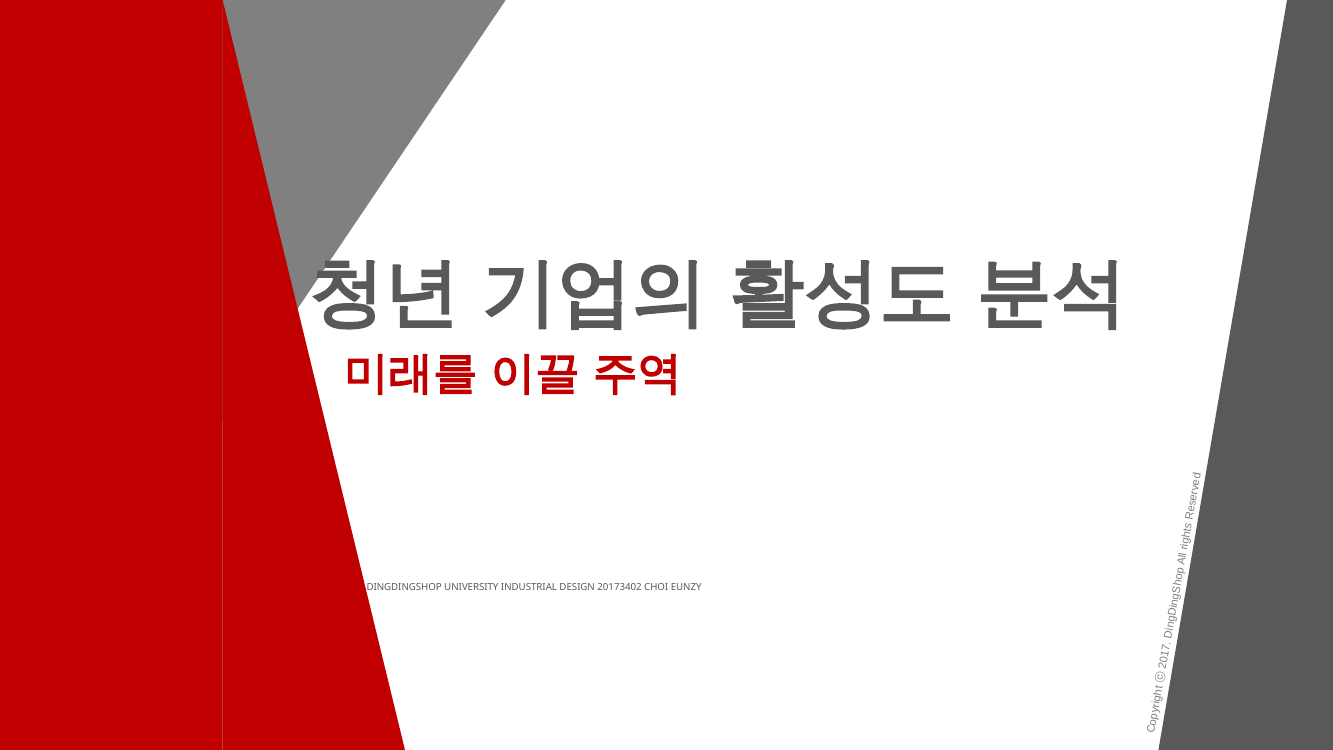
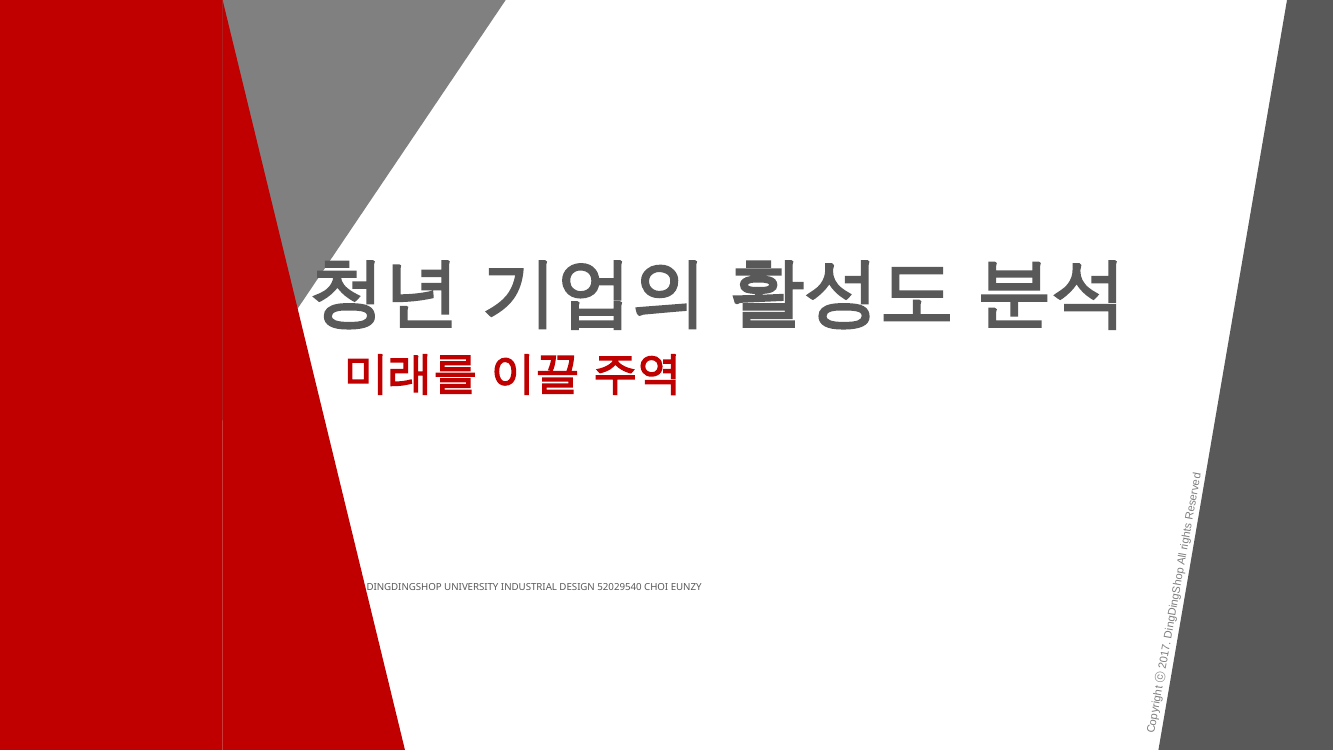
20173402: 20173402 -> 52029540
